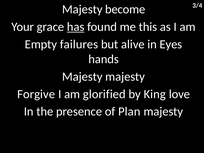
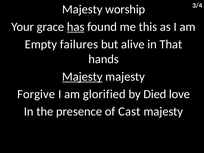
become: become -> worship
Eyes: Eyes -> That
Majesty at (82, 77) underline: none -> present
King: King -> Died
Plan: Plan -> Cast
